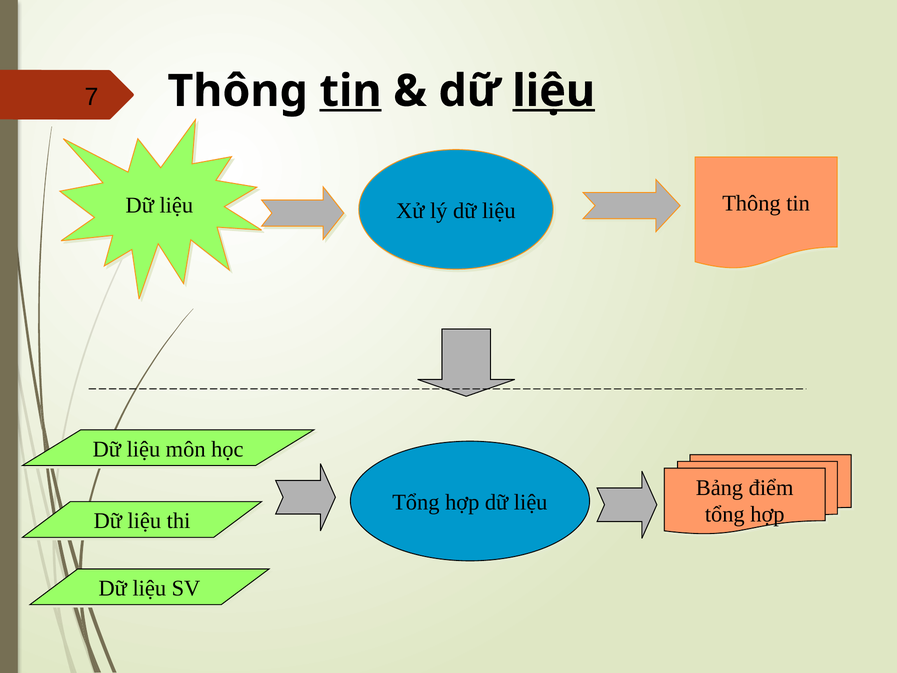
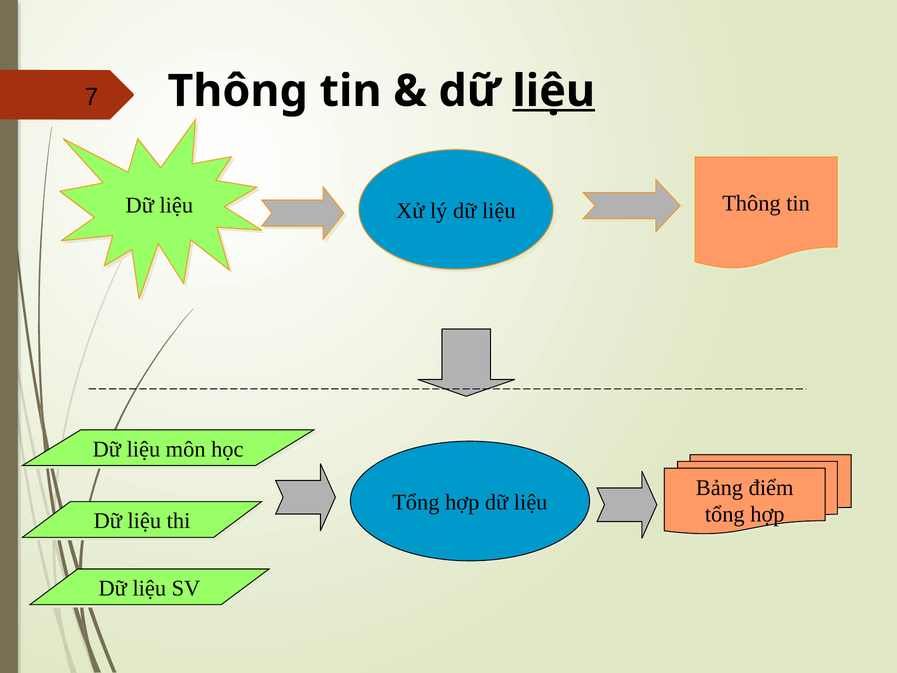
tin at (351, 91) underline: present -> none
